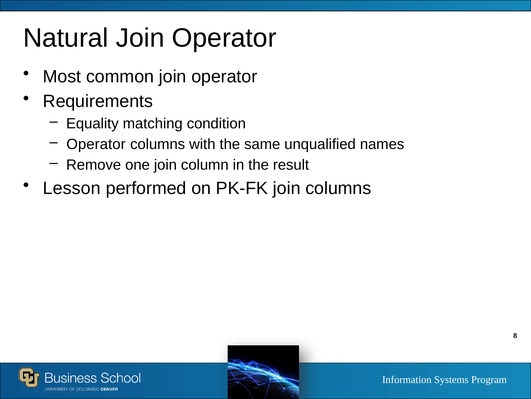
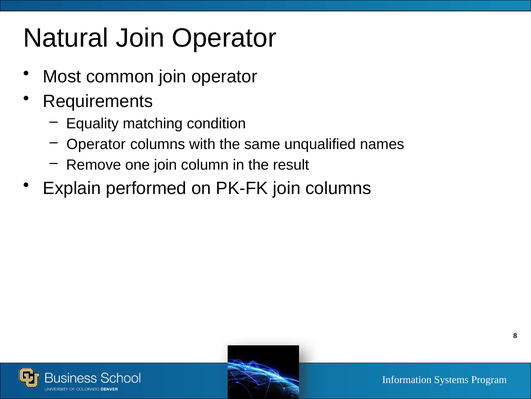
Lesson: Lesson -> Explain
